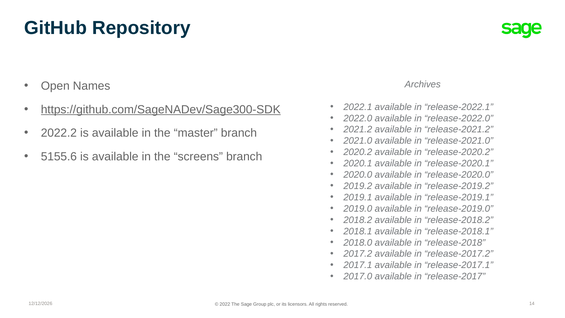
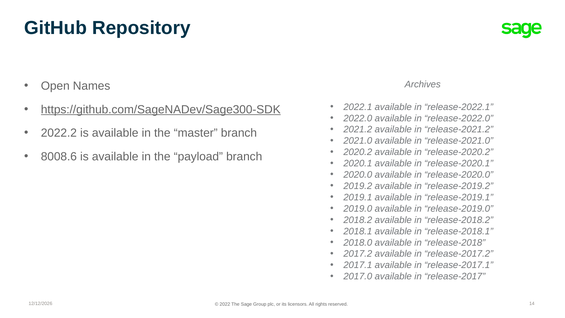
5155.6: 5155.6 -> 8008.6
screens: screens -> payload
